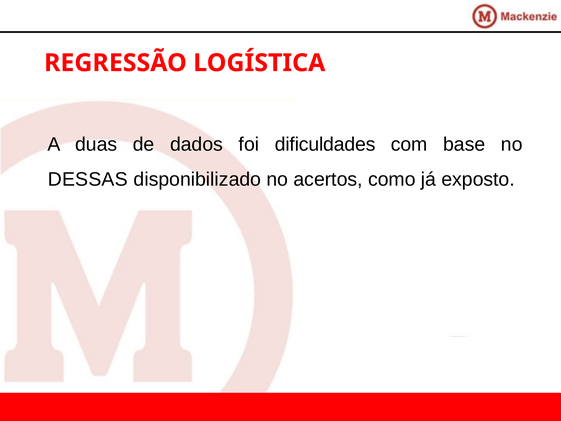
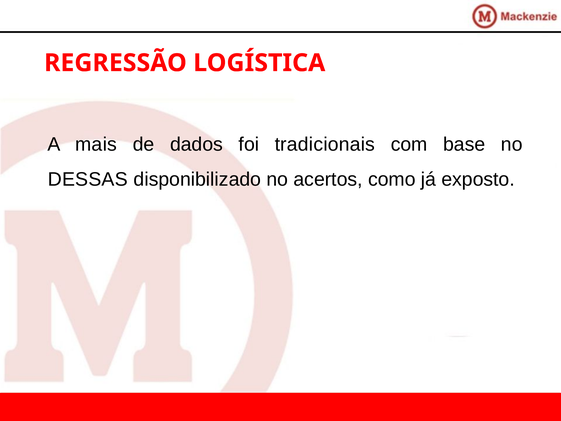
duas: duas -> mais
dificuldades: dificuldades -> tradicionais
